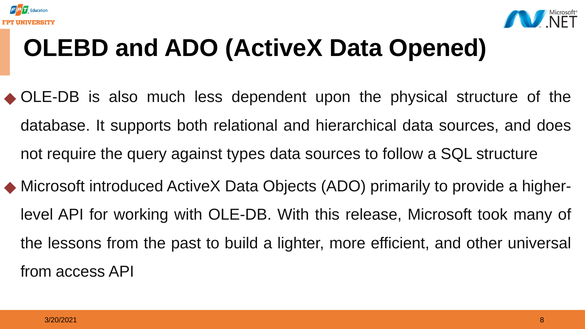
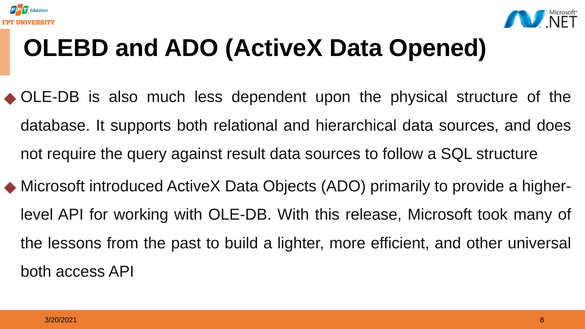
types: types -> result
from at (36, 272): from -> both
